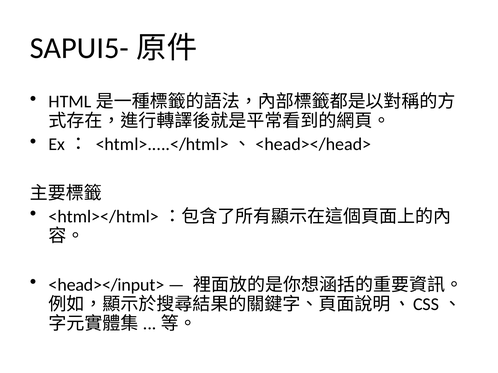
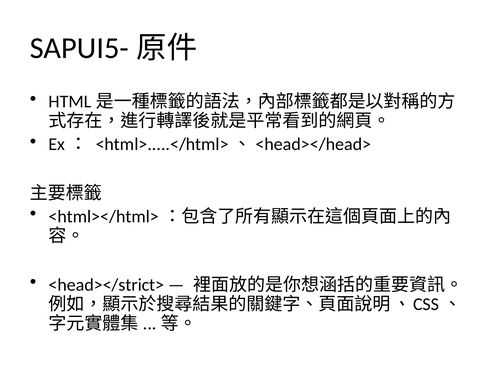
<head></input>: <head></input> -> <head></strict>
